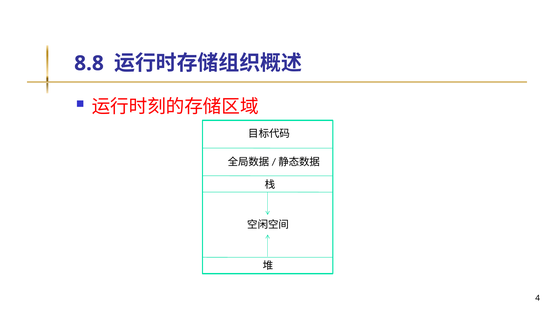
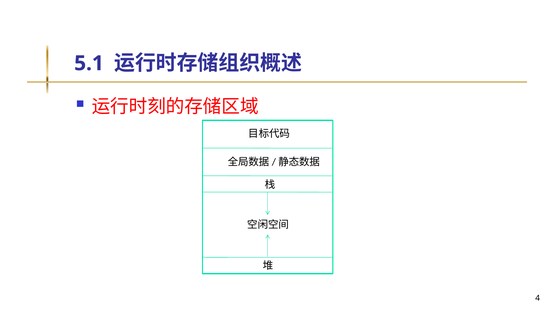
8.8: 8.8 -> 5.1
